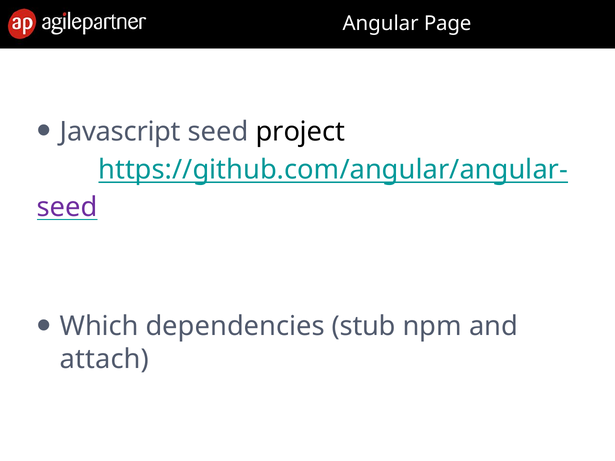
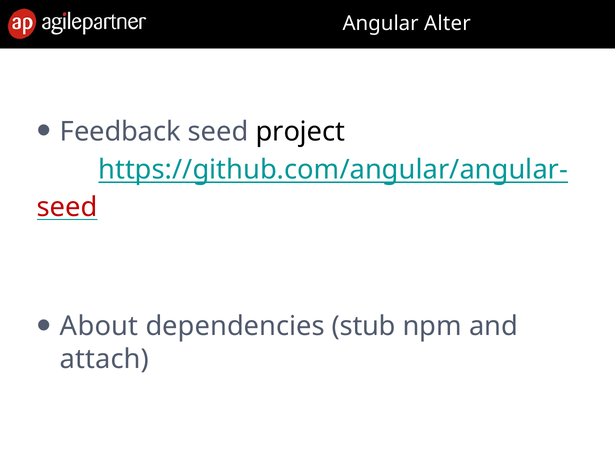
Page: Page -> Alter
Javascript: Javascript -> Feedback
seed at (67, 207) colour: purple -> red
Which: Which -> About
